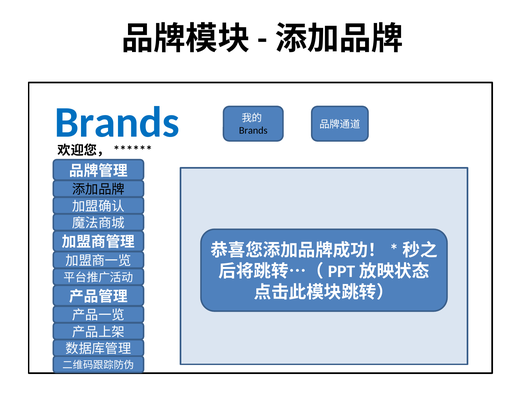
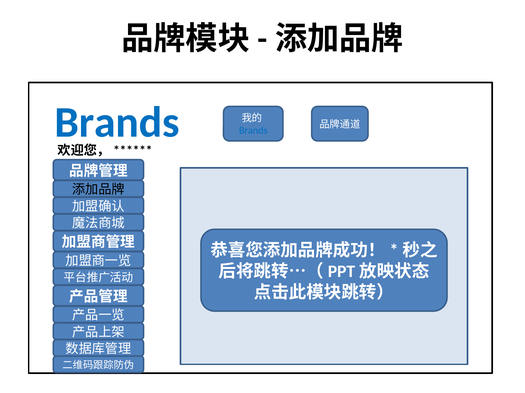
Brands at (253, 131) colour: black -> blue
